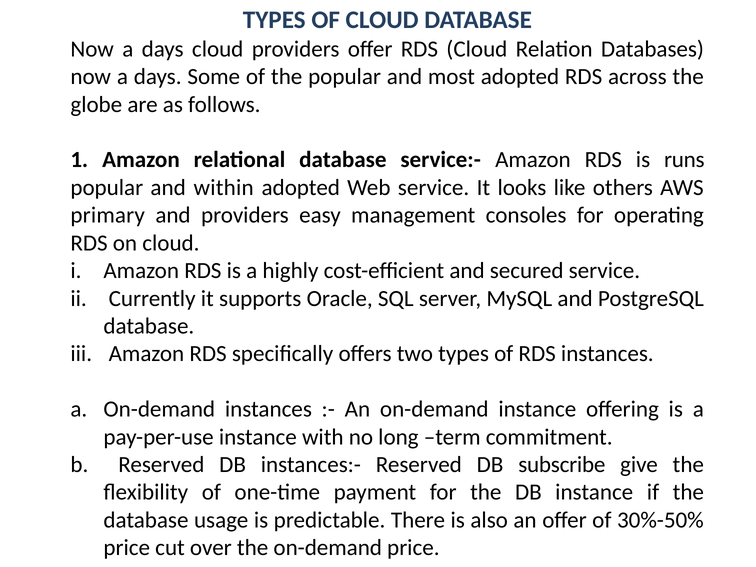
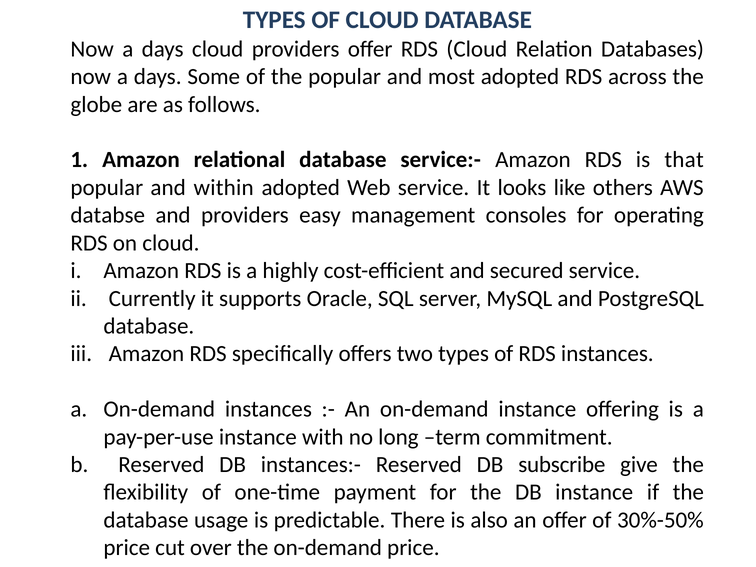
runs: runs -> that
primary: primary -> databse
